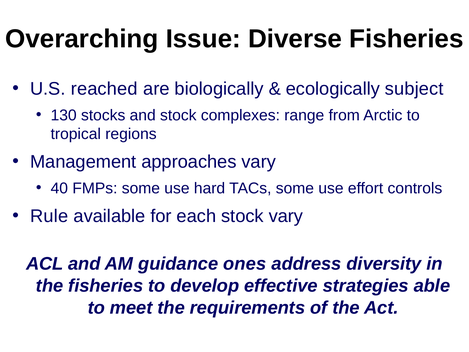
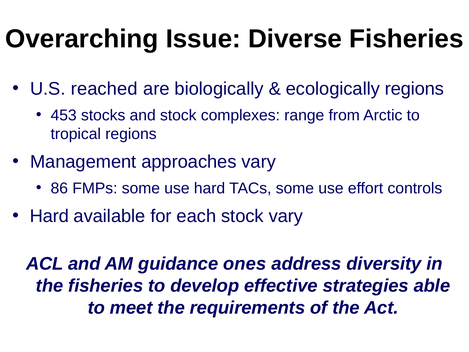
ecologically subject: subject -> regions
130: 130 -> 453
40: 40 -> 86
Rule at (49, 216): Rule -> Hard
